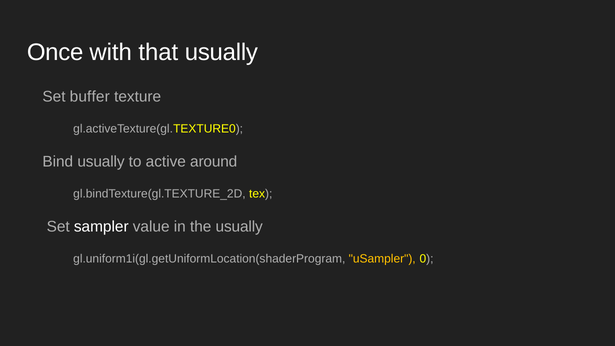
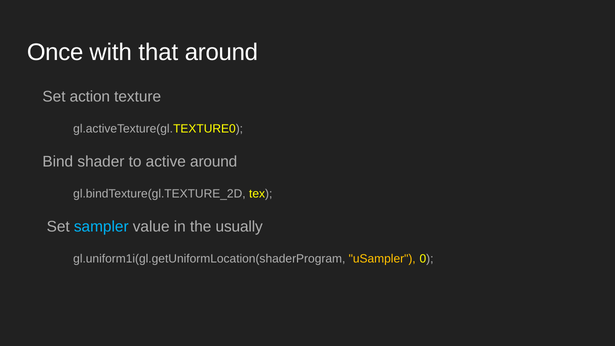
that usually: usually -> around
buffer: buffer -> action
Bind usually: usually -> shader
sampler colour: white -> light blue
